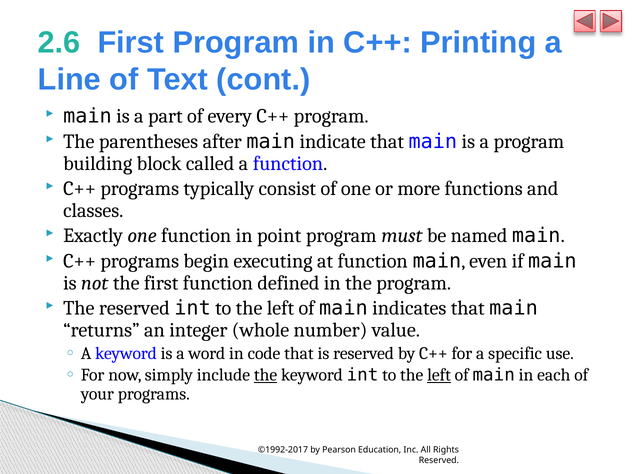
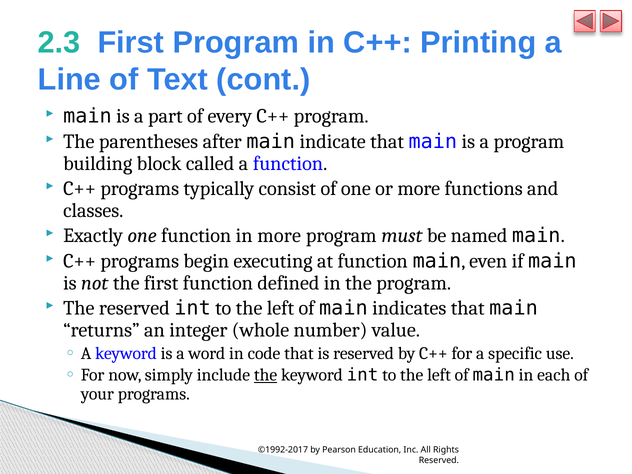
2.6: 2.6 -> 2.3
in point: point -> more
left at (439, 375) underline: present -> none
